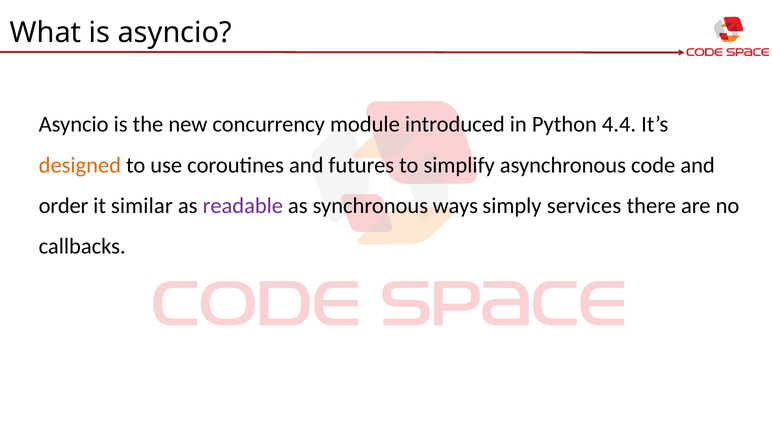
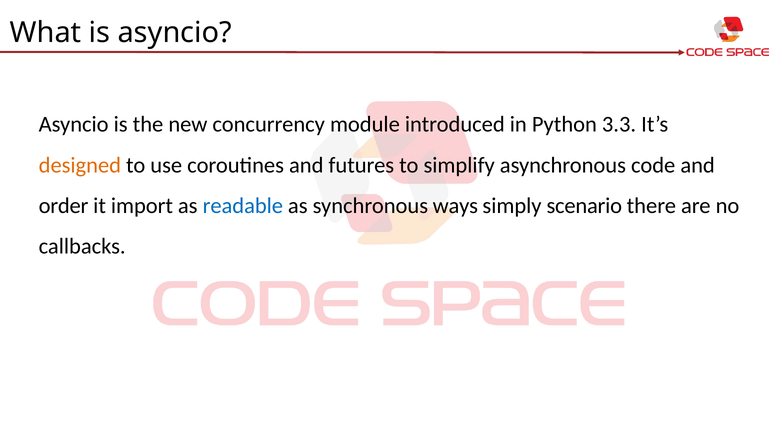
4.4: 4.4 -> 3.3
similar: similar -> import
readable colour: purple -> blue
services: services -> scenario
